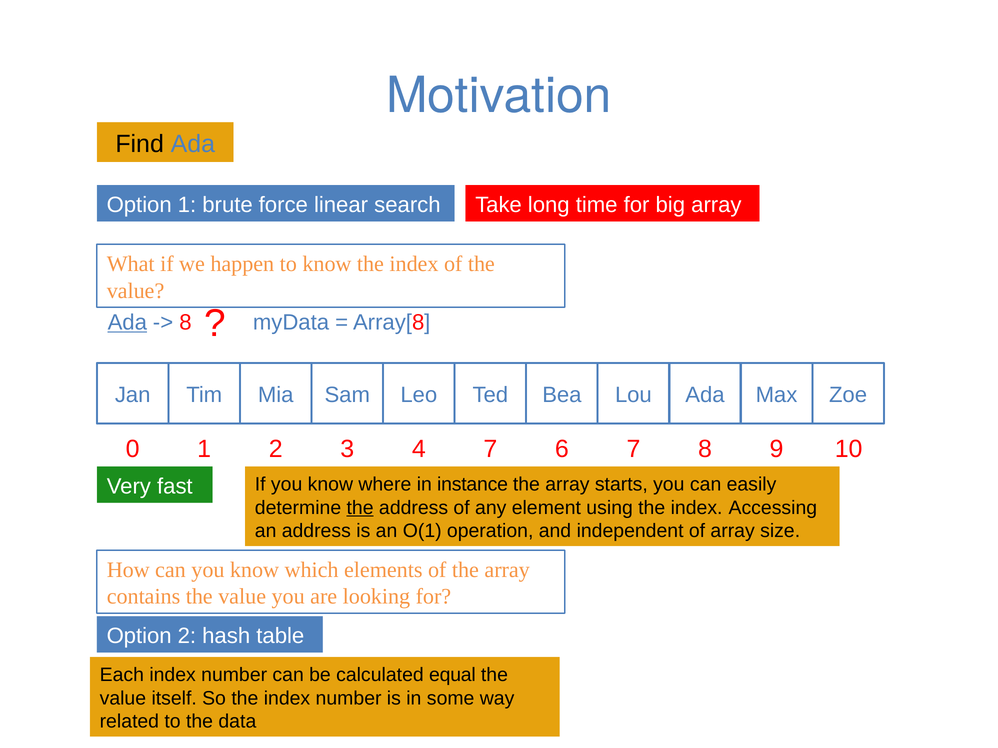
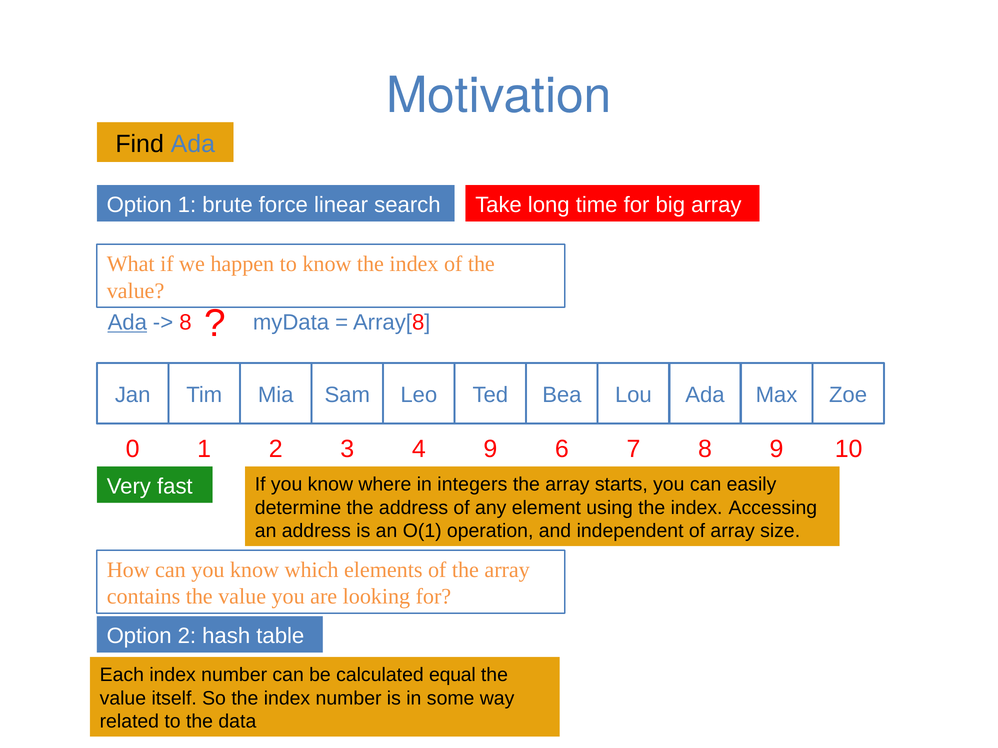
4 7: 7 -> 9
instance: instance -> integers
the at (360, 508) underline: present -> none
